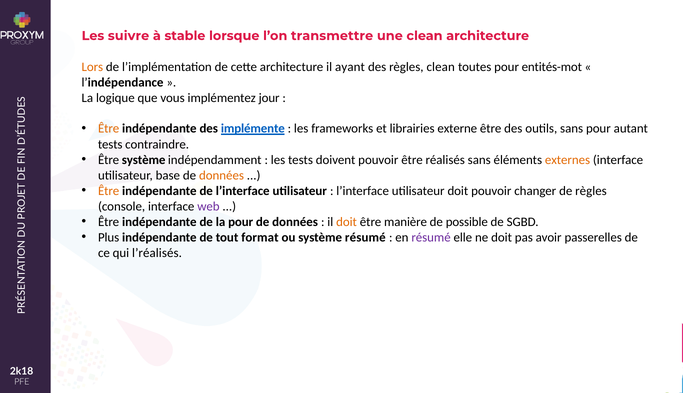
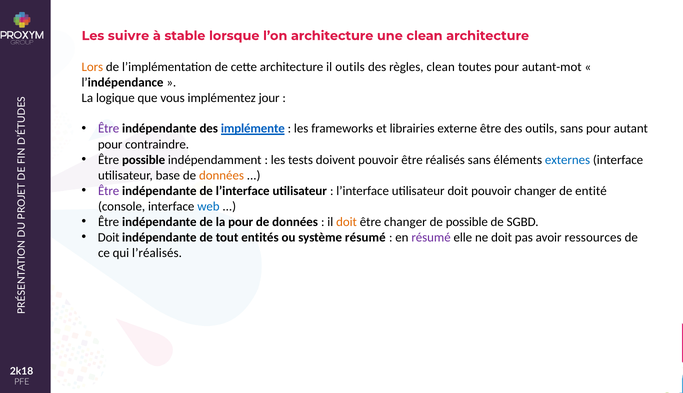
l’on transmettre: transmettre -> architecture
il ayant: ayant -> outils
entités-mot: entités-mot -> autant-mot
Être at (109, 129) colour: orange -> purple
tests at (110, 145): tests -> pour
Être système: système -> possible
externes colour: orange -> blue
Être at (109, 191) colour: orange -> purple
de règles: règles -> entité
web colour: purple -> blue
être manière: manière -> changer
Plus at (109, 238): Plus -> Doit
format: format -> entités
passerelles: passerelles -> ressources
